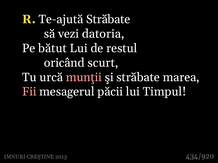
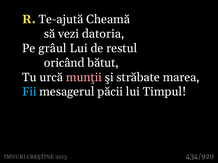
Te-ajută Străbate: Străbate -> Cheamă
bătut: bătut -> grâul
scurt: scurt -> bătut
Fii colour: pink -> light blue
